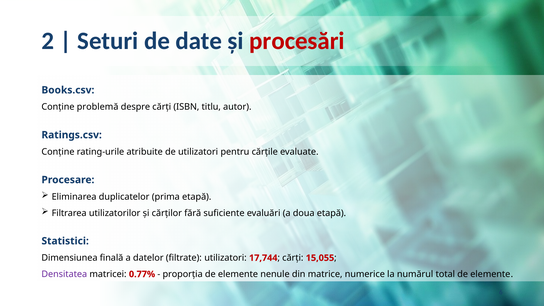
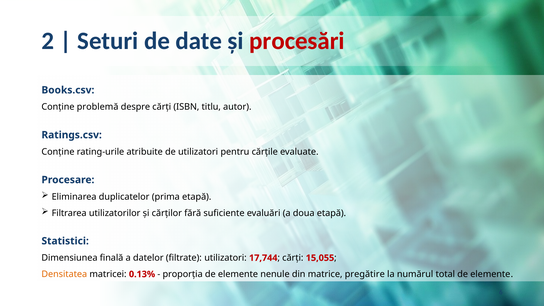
Densitatea colour: purple -> orange
0.77%: 0.77% -> 0.13%
numerice: numerice -> pregătire
